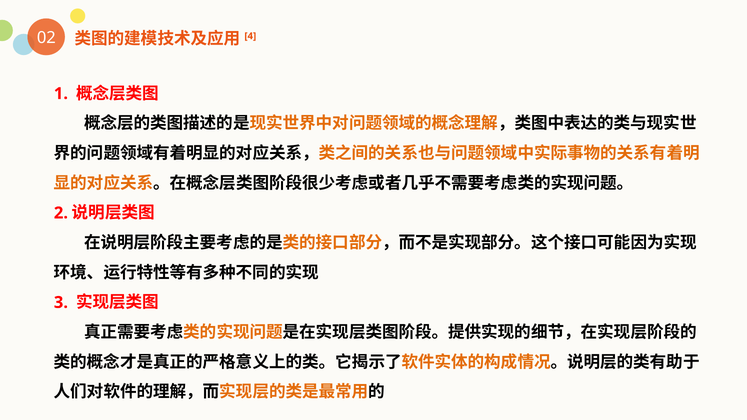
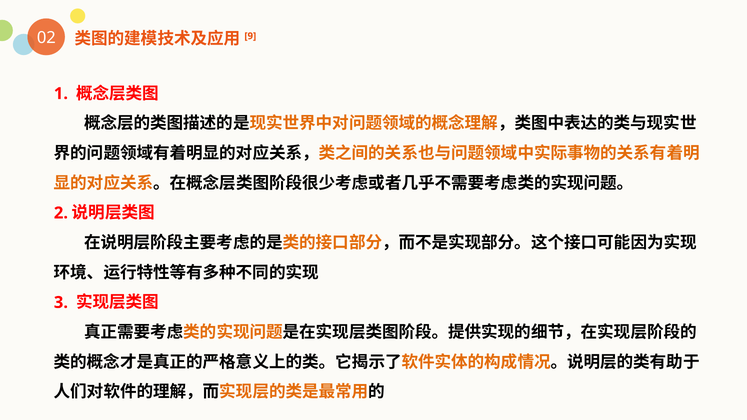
4: 4 -> 9
